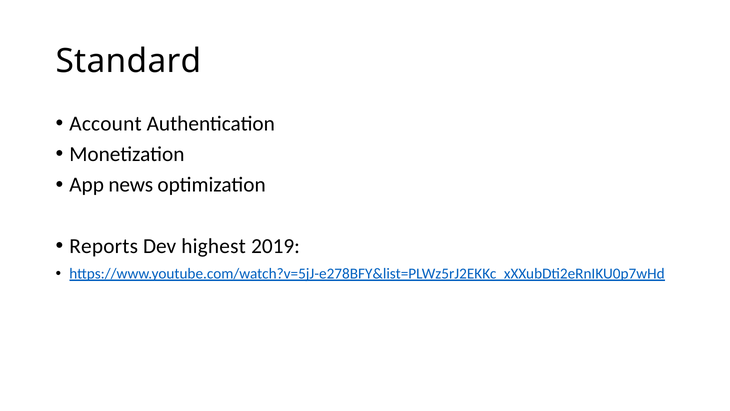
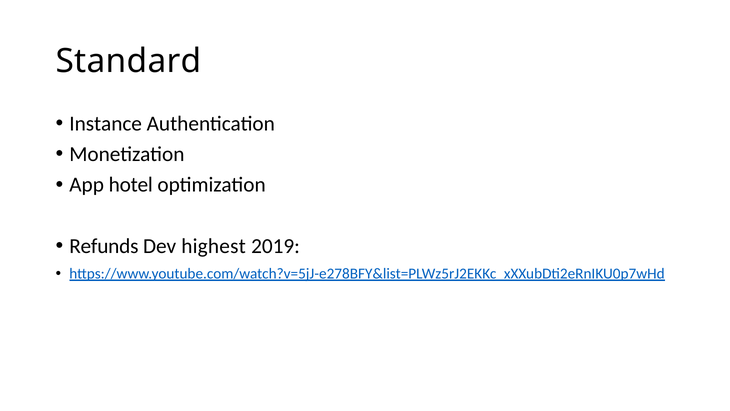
Account: Account -> Instance
news: news -> hotel
Reports: Reports -> Refunds
